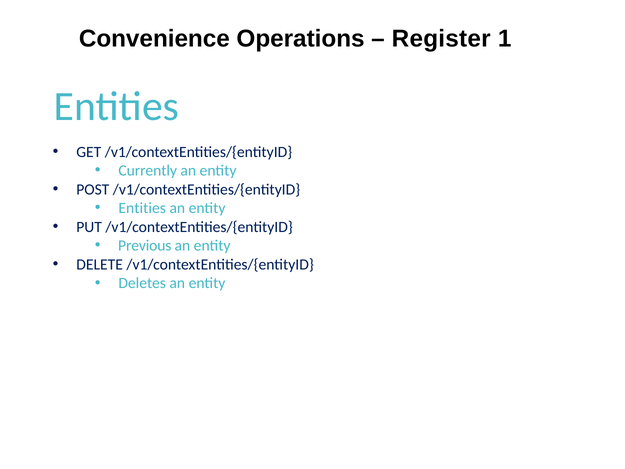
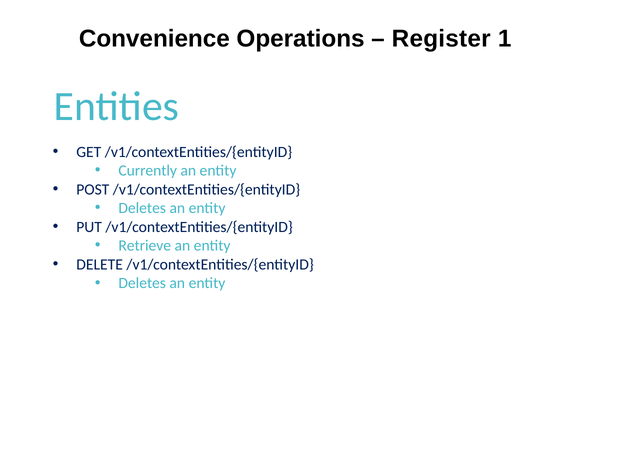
Entities at (142, 208): Entities -> Deletes
Previous: Previous -> Retrieve
